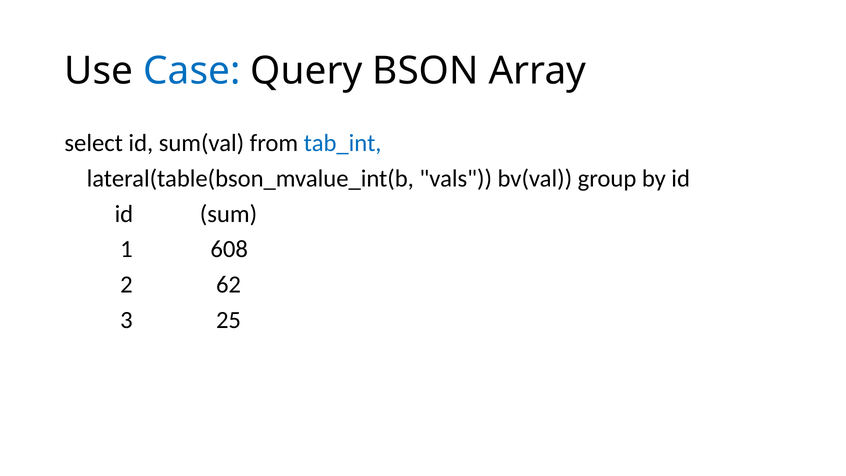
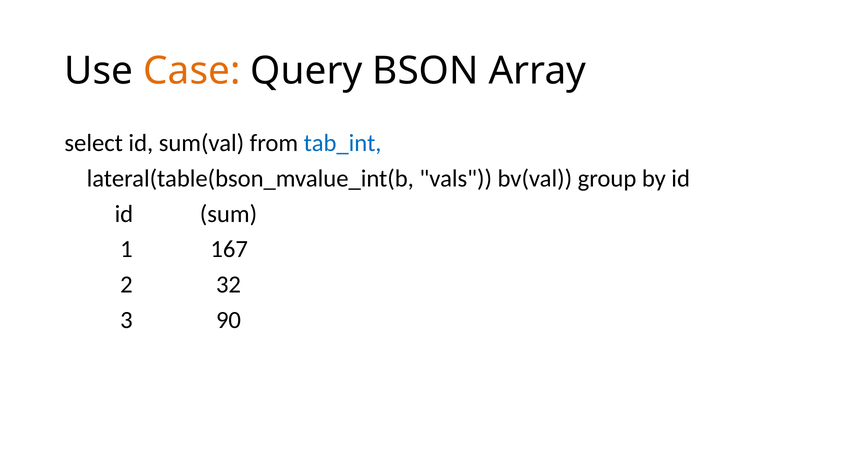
Case colour: blue -> orange
608: 608 -> 167
62: 62 -> 32
25: 25 -> 90
